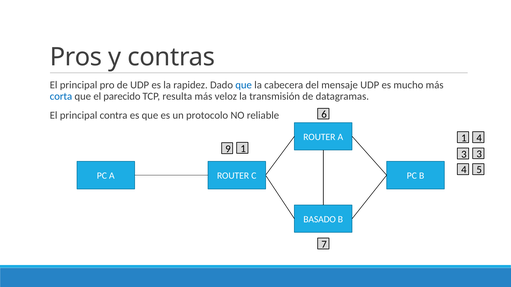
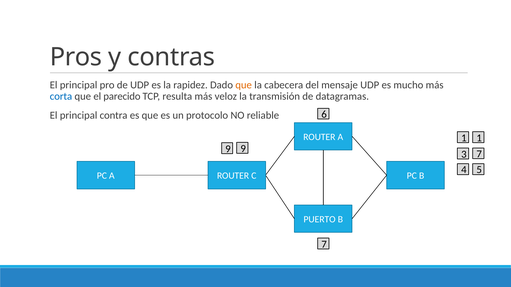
que at (244, 85) colour: blue -> orange
1 4: 4 -> 1
9 1: 1 -> 9
3 3: 3 -> 7
BASADO: BASADO -> PUERTO
